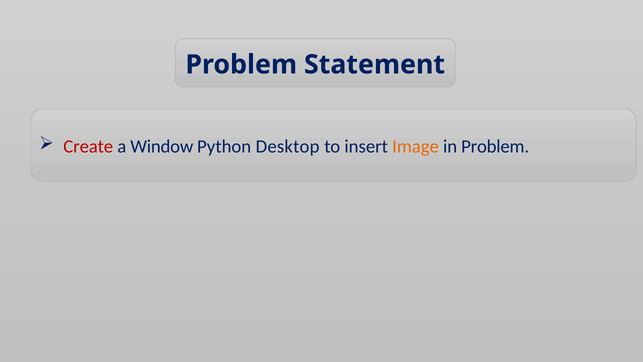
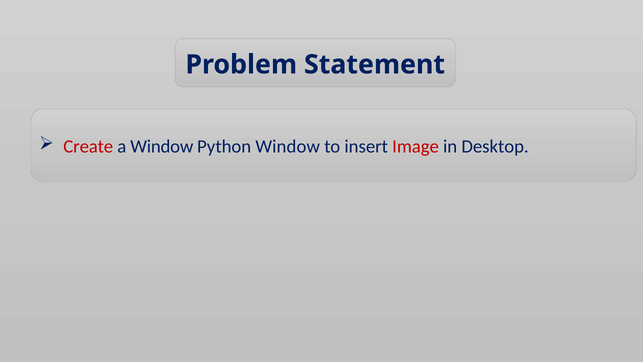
Python Desktop: Desktop -> Window
Image colour: orange -> red
in Problem: Problem -> Desktop
